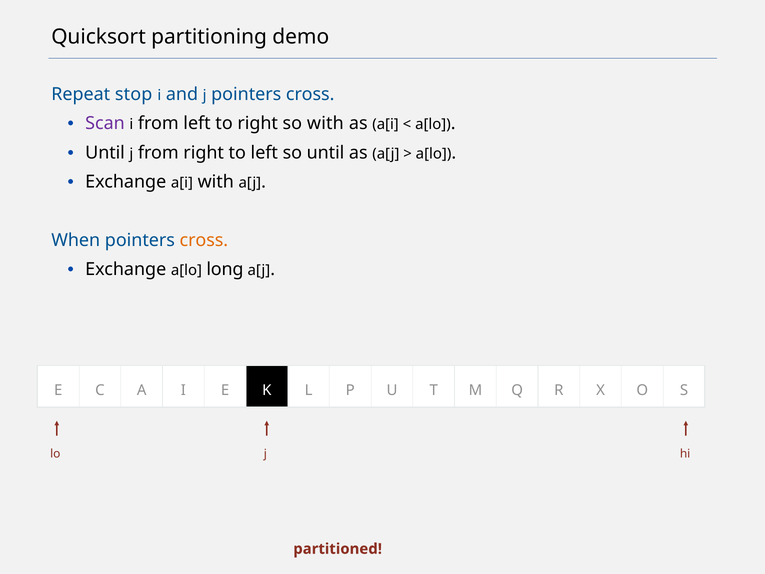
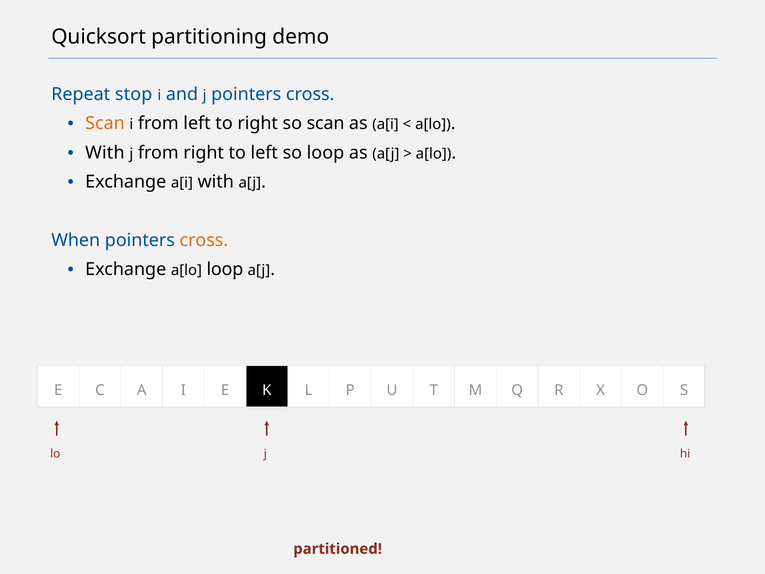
Scan at (105, 123) colour: purple -> orange
so with: with -> scan
Until at (105, 153): Until -> With
so until: until -> loop
a[lo long: long -> loop
